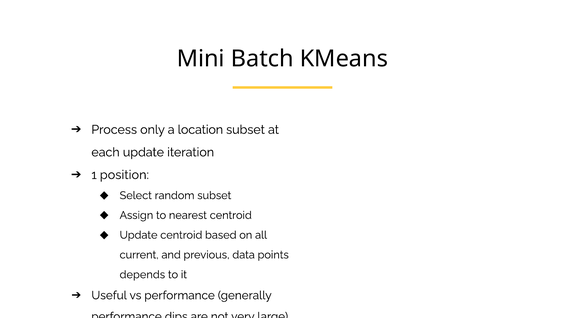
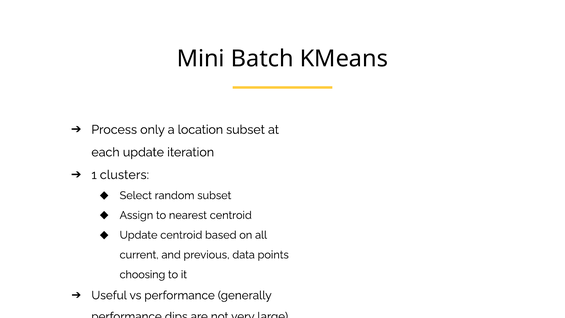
position: position -> clusters
depends: depends -> choosing
